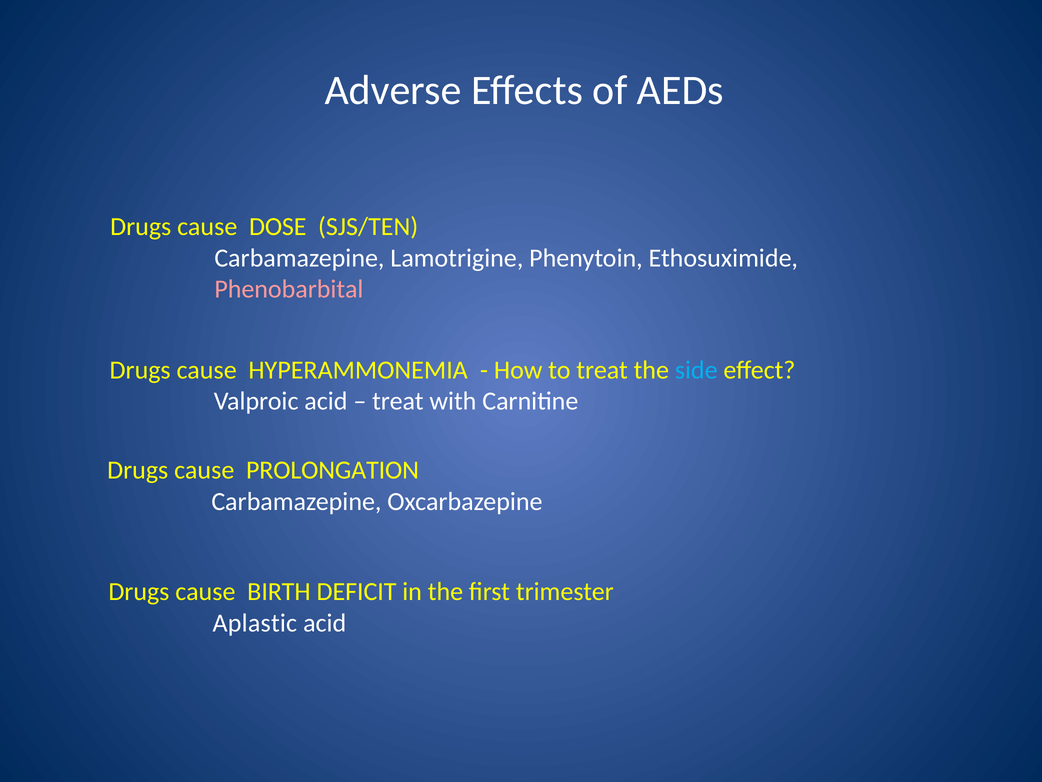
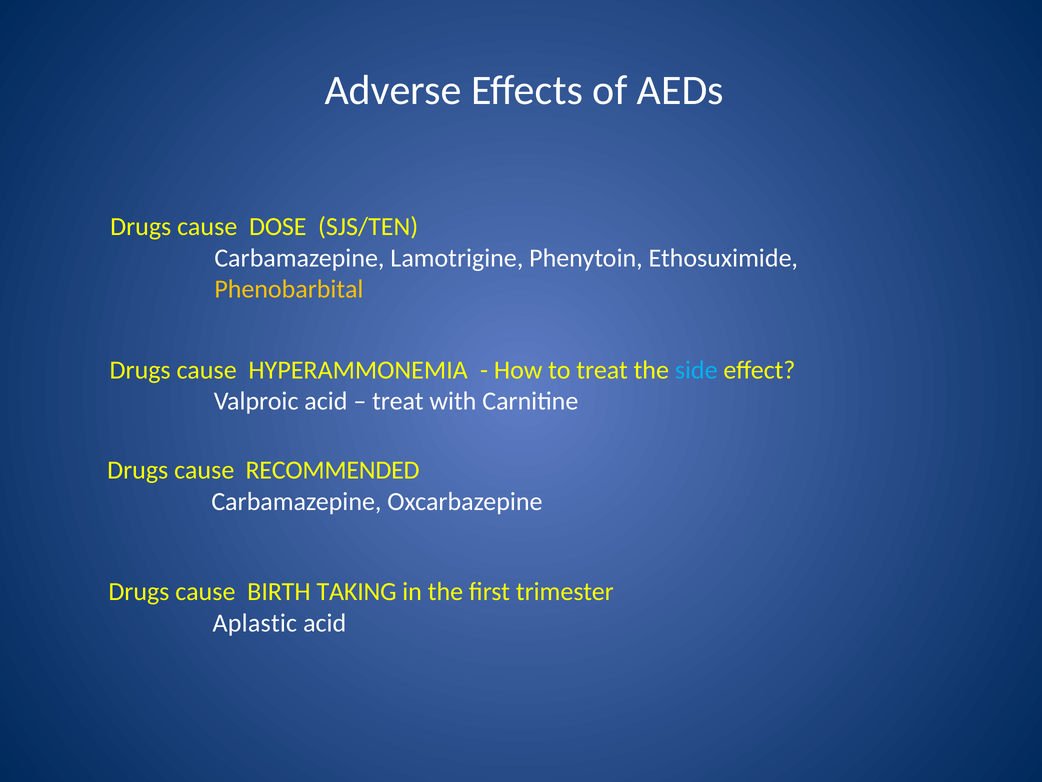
Phenobarbital colour: pink -> yellow
PROLONGATION: PROLONGATION -> RECOMMENDED
DEFICIT: DEFICIT -> TAKING
